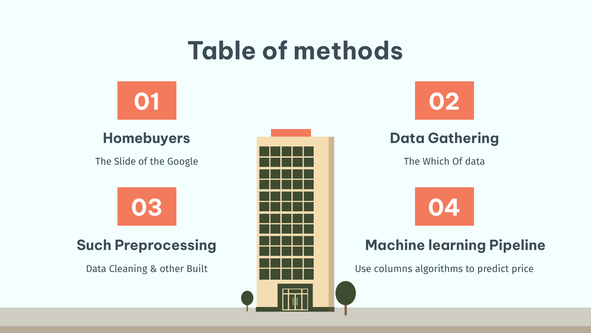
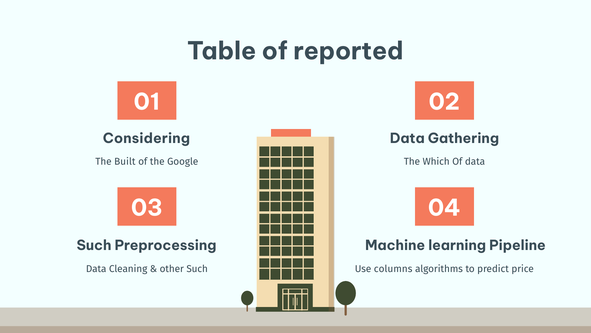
methods: methods -> reported
Homebuyers: Homebuyers -> Considering
Slide: Slide -> Built
other Built: Built -> Such
